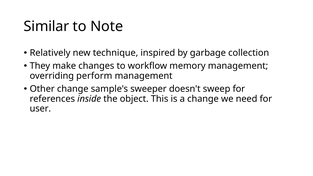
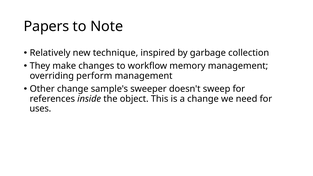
Similar: Similar -> Papers
user: user -> uses
